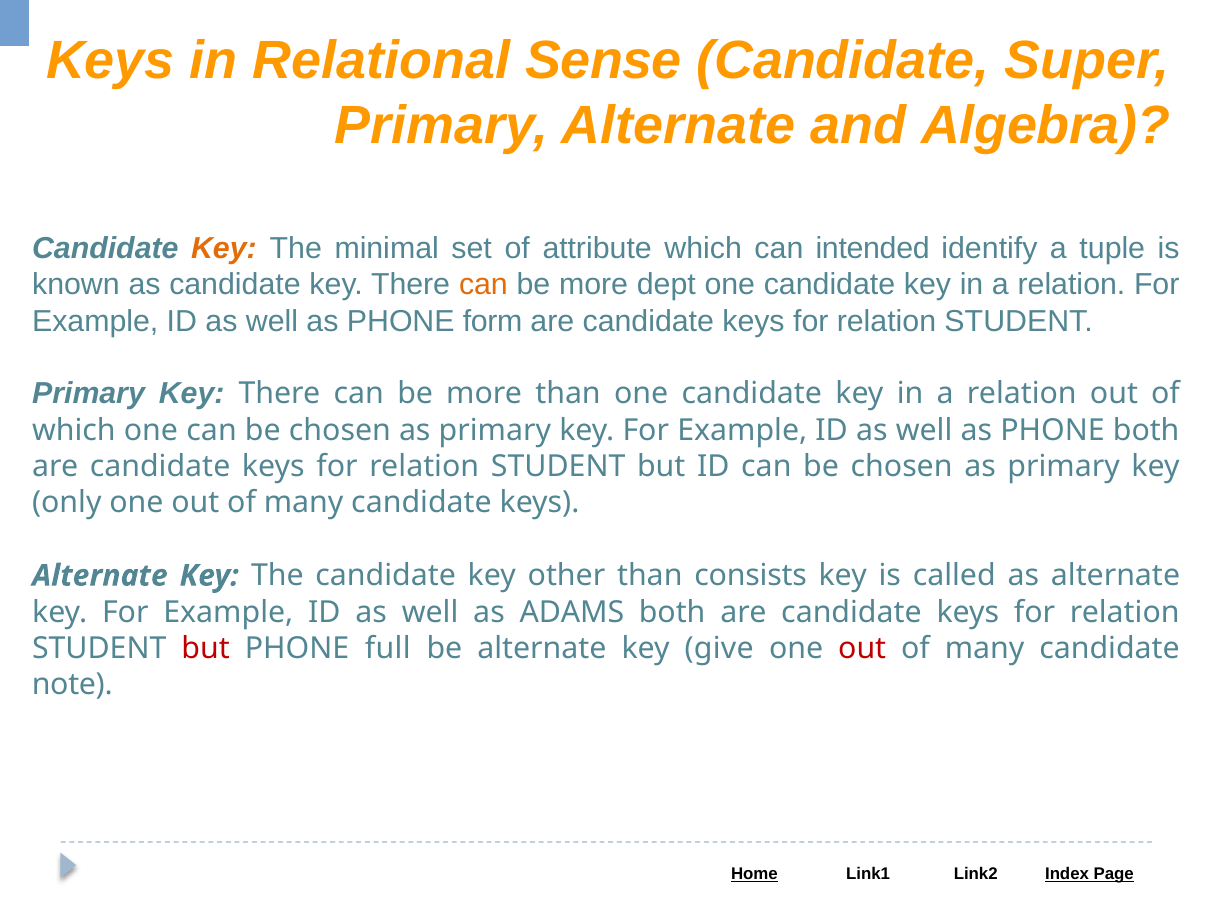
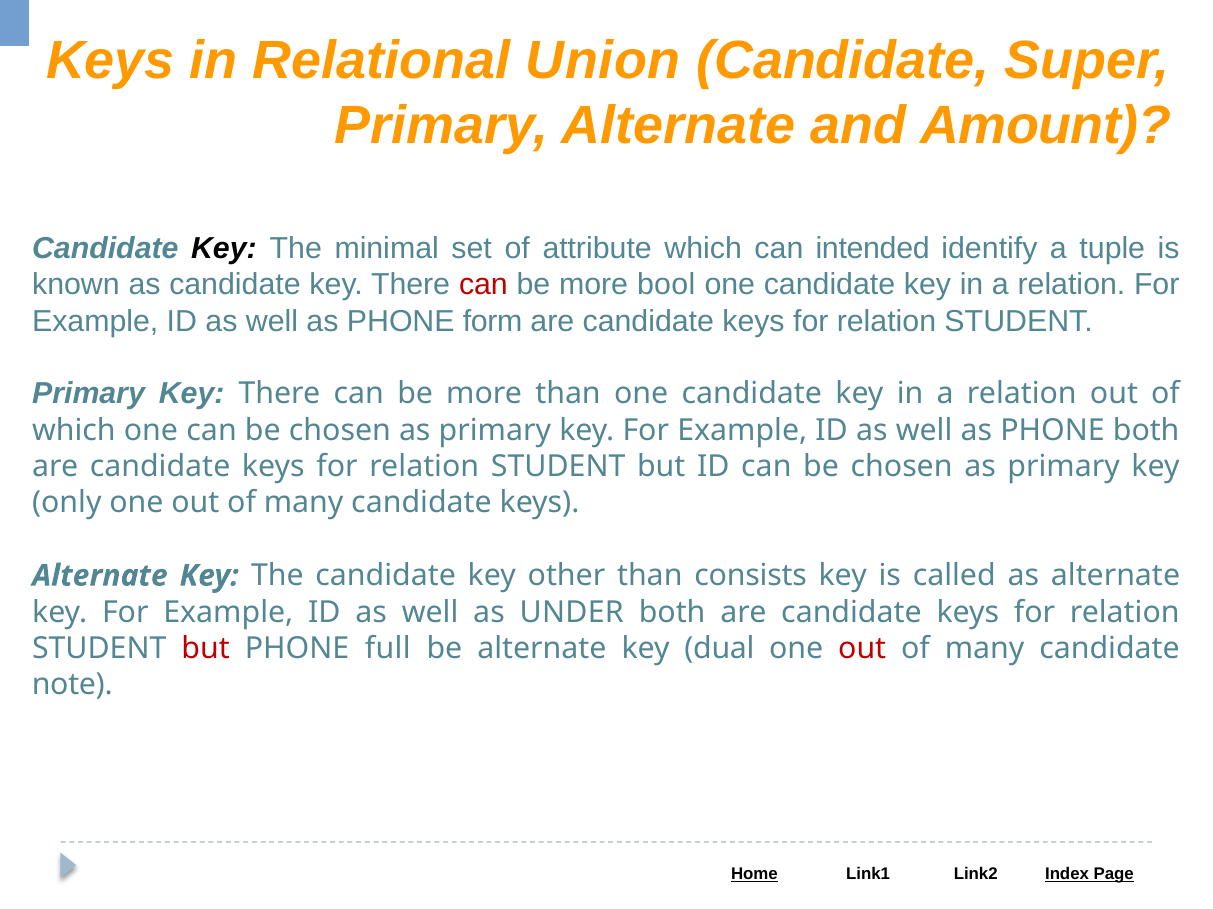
Sense: Sense -> Union
Algebra: Algebra -> Amount
Key at (224, 249) colour: orange -> black
can at (483, 285) colour: orange -> red
dept: dept -> bool
ADAMS: ADAMS -> UNDER
give: give -> dual
